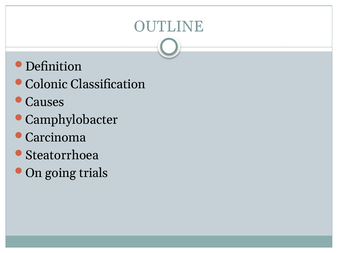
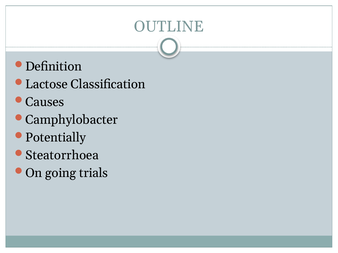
Colonic: Colonic -> Lactose
Carcinoma: Carcinoma -> Potentially
